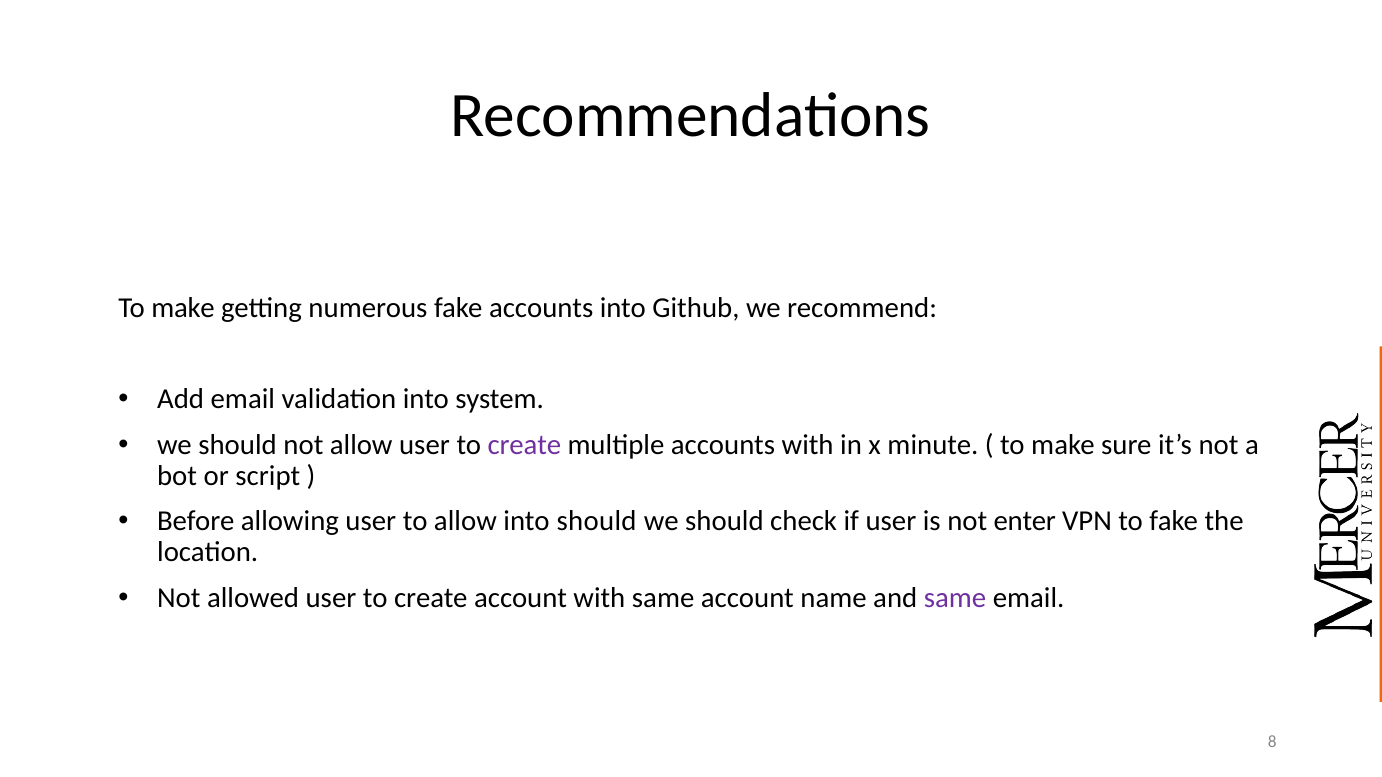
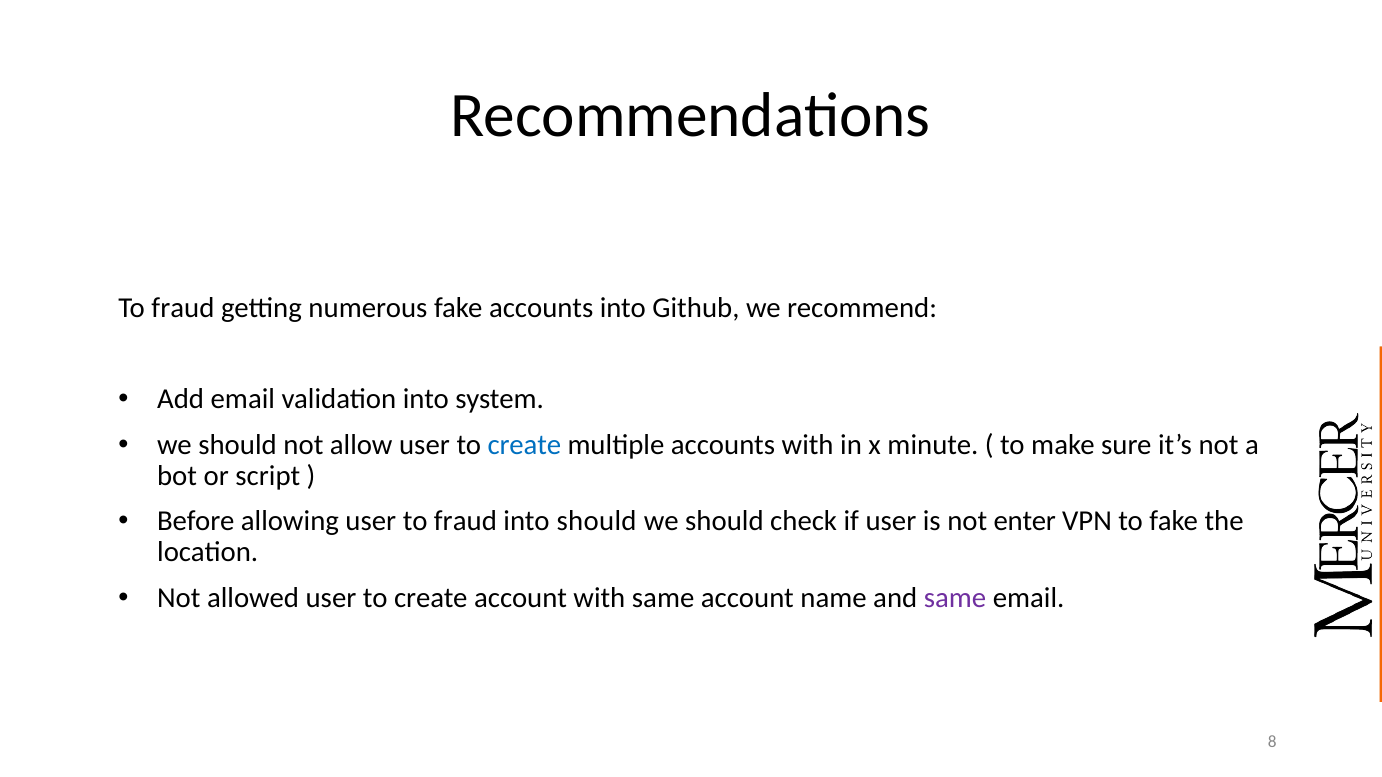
make at (183, 308): make -> fraud
create at (524, 445) colour: purple -> blue
user to allow: allow -> fraud
